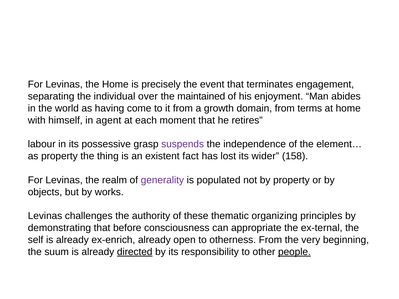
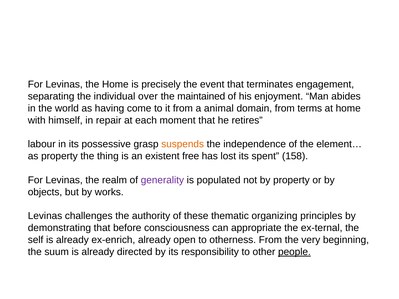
growth: growth -> animal
agent: agent -> repair
suspends colour: purple -> orange
fact: fact -> free
wider: wider -> spent
directed underline: present -> none
